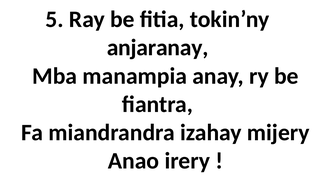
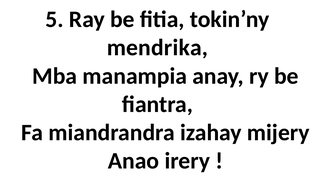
anjaranay: anjaranay -> mendrika
